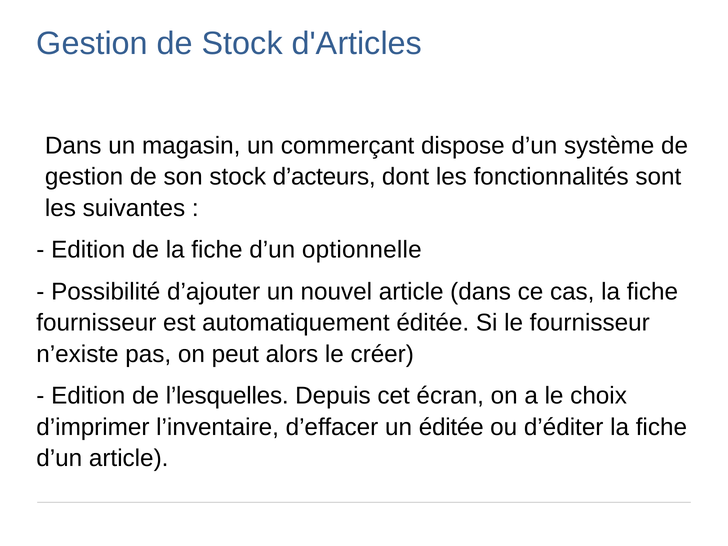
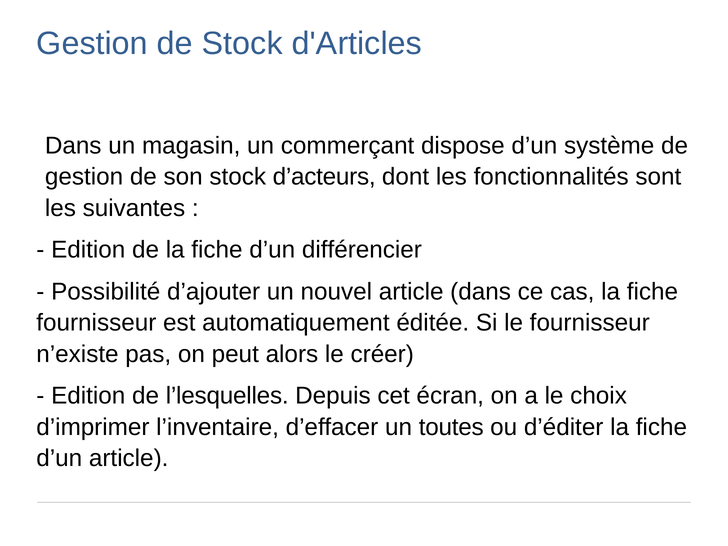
optionnelle: optionnelle -> différencier
un éditée: éditée -> toutes
